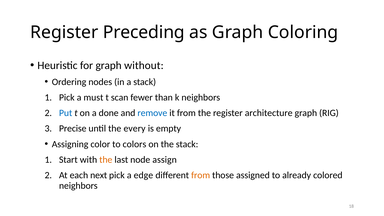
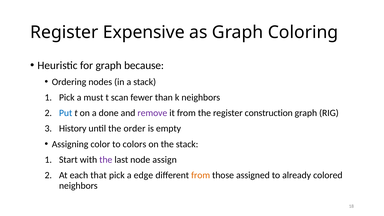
Preceding: Preceding -> Expensive
without: without -> because
remove colour: blue -> purple
architecture: architecture -> construction
Precise: Precise -> History
every: every -> order
the at (106, 160) colour: orange -> purple
next: next -> that
